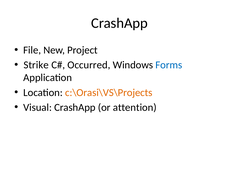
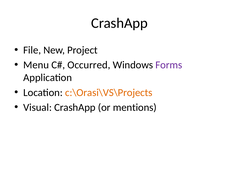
Strike: Strike -> Menu
Forms colour: blue -> purple
attention: attention -> mentions
